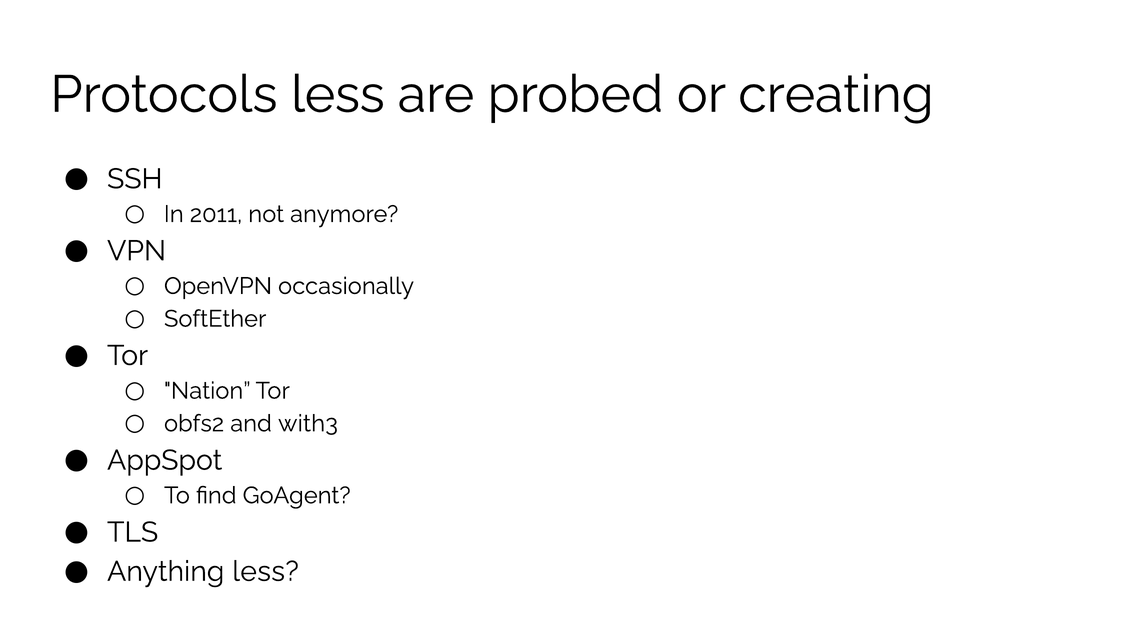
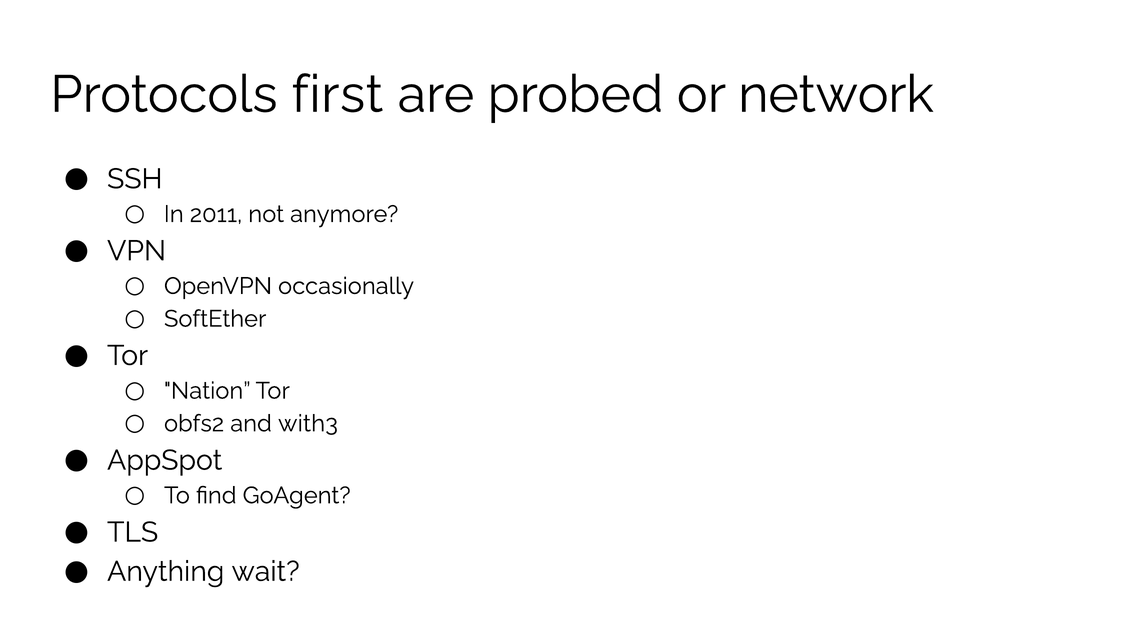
Protocols less: less -> first
creating: creating -> network
Anything less: less -> wait
